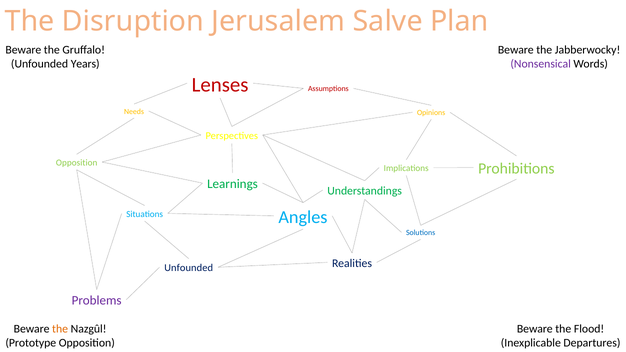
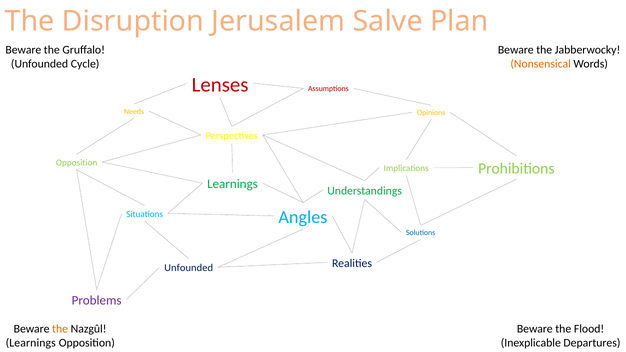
Years: Years -> Cycle
Nonsensical colour: purple -> orange
Prototype at (31, 343): Prototype -> Learnings
